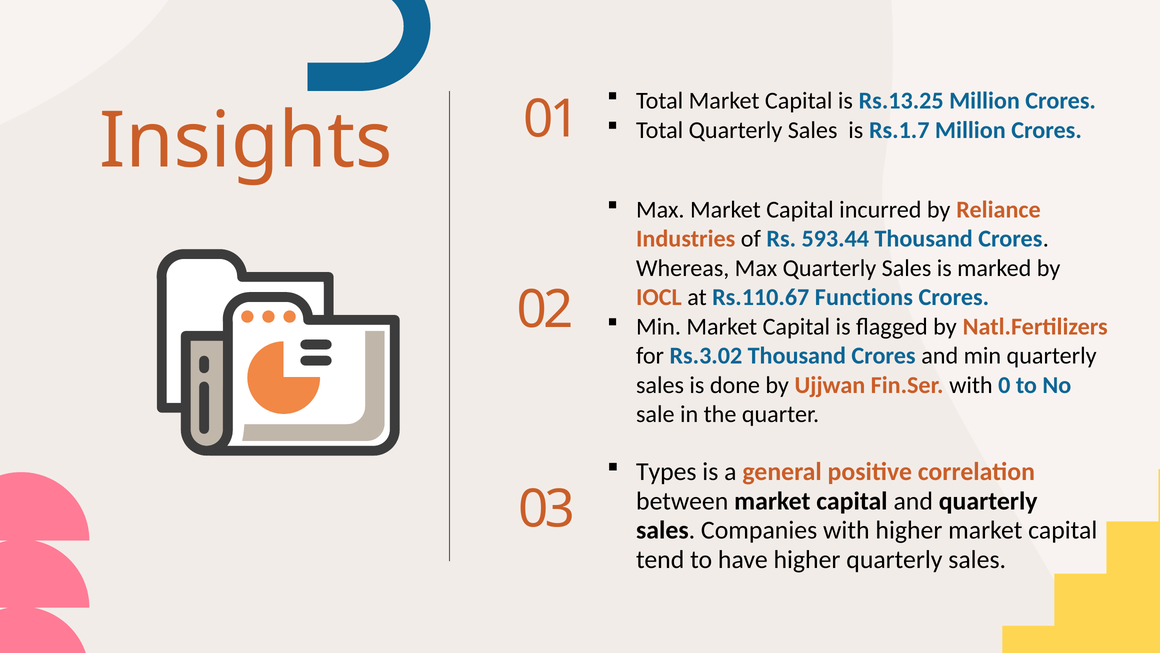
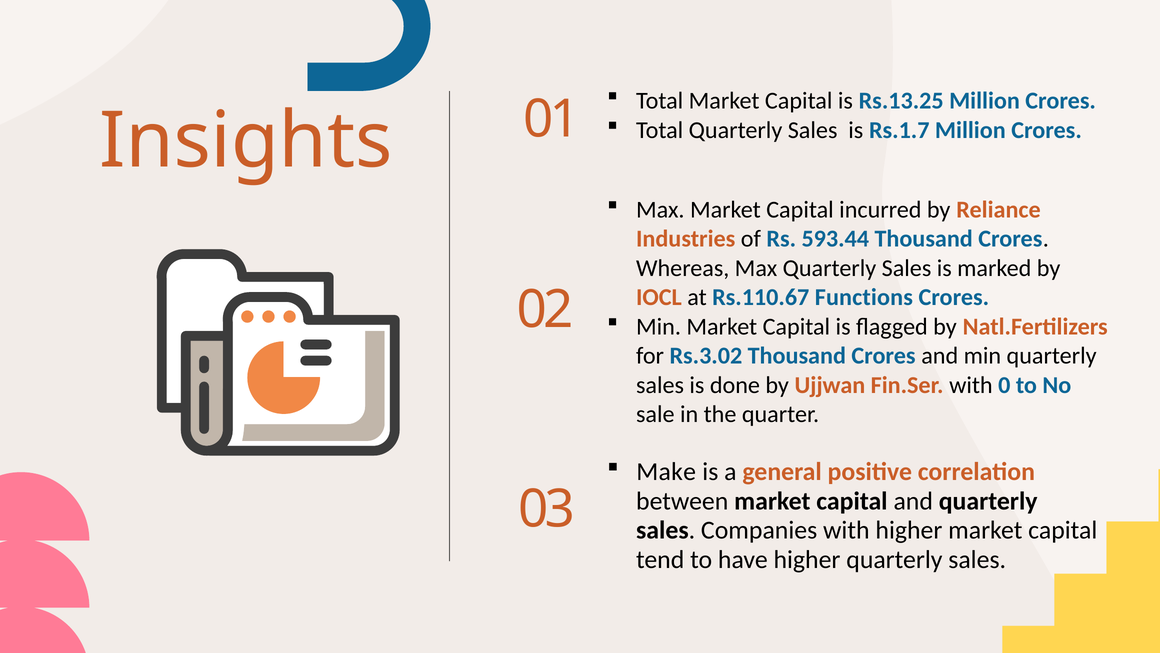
Types: Types -> Make
